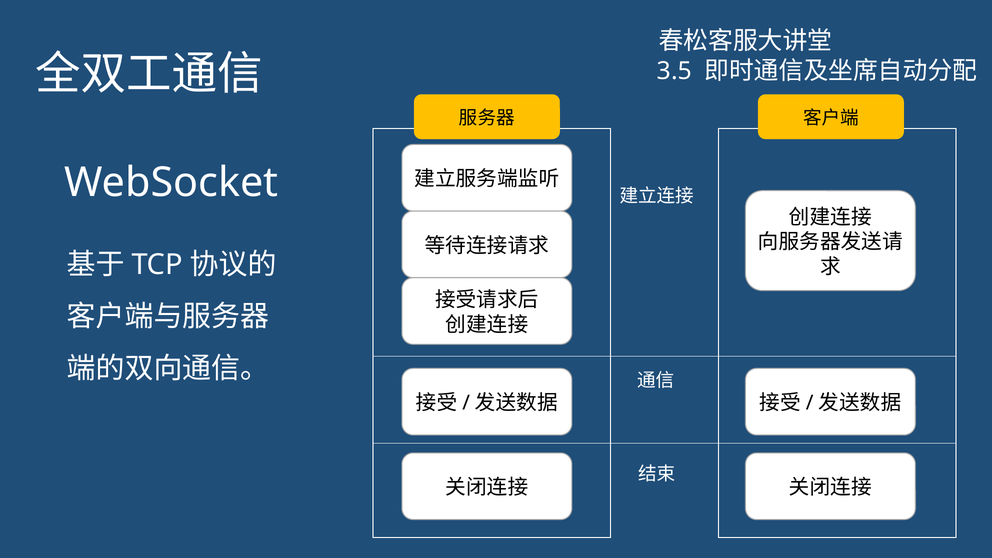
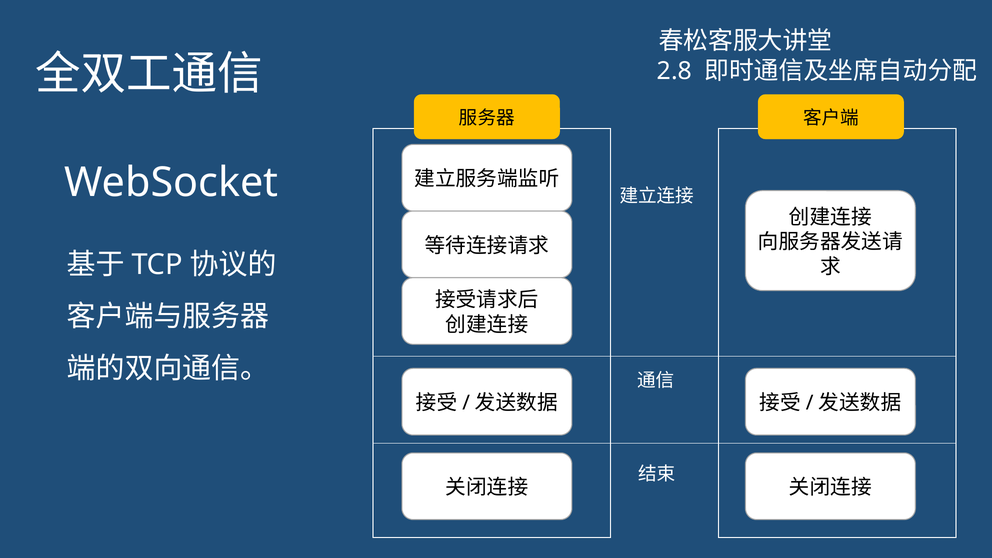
3.5: 3.5 -> 2.8
